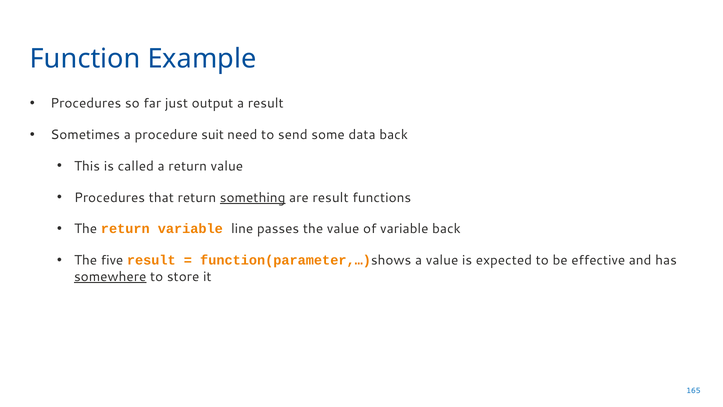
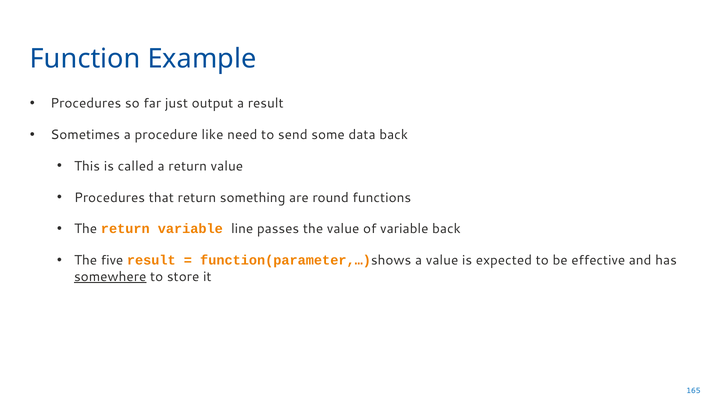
suit: suit -> like
something underline: present -> none
are result: result -> round
